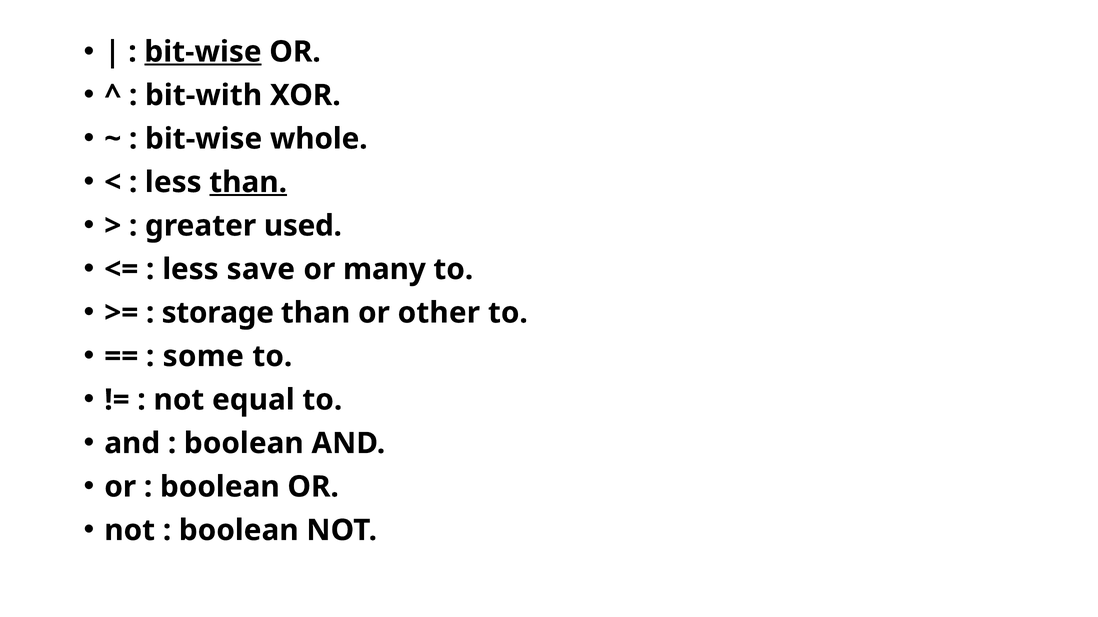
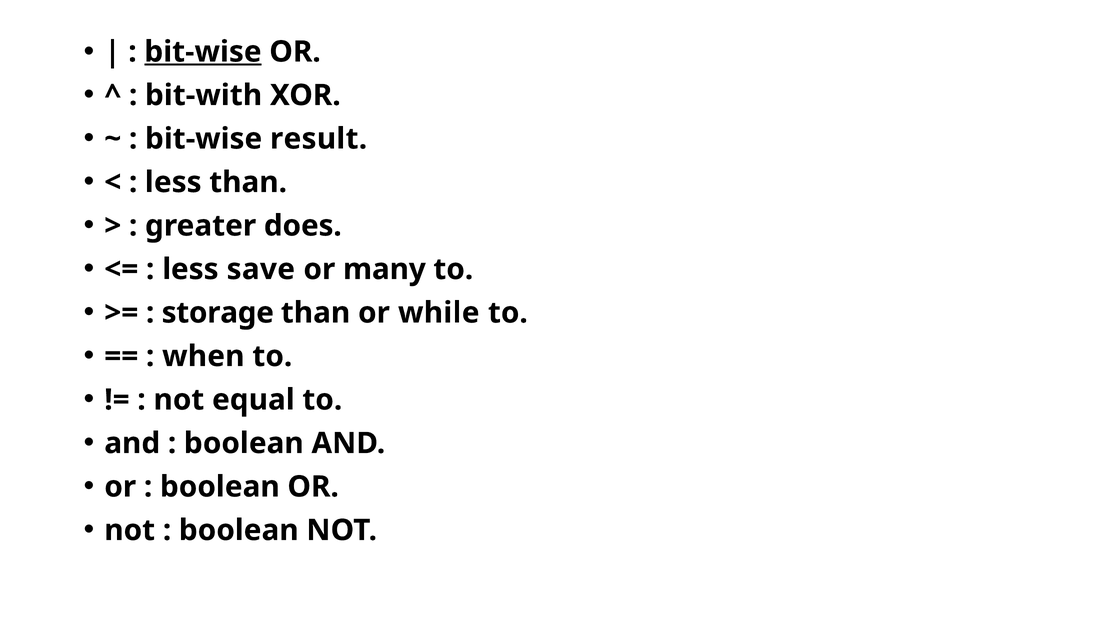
whole: whole -> result
than at (248, 182) underline: present -> none
used: used -> does
other: other -> while
some: some -> when
